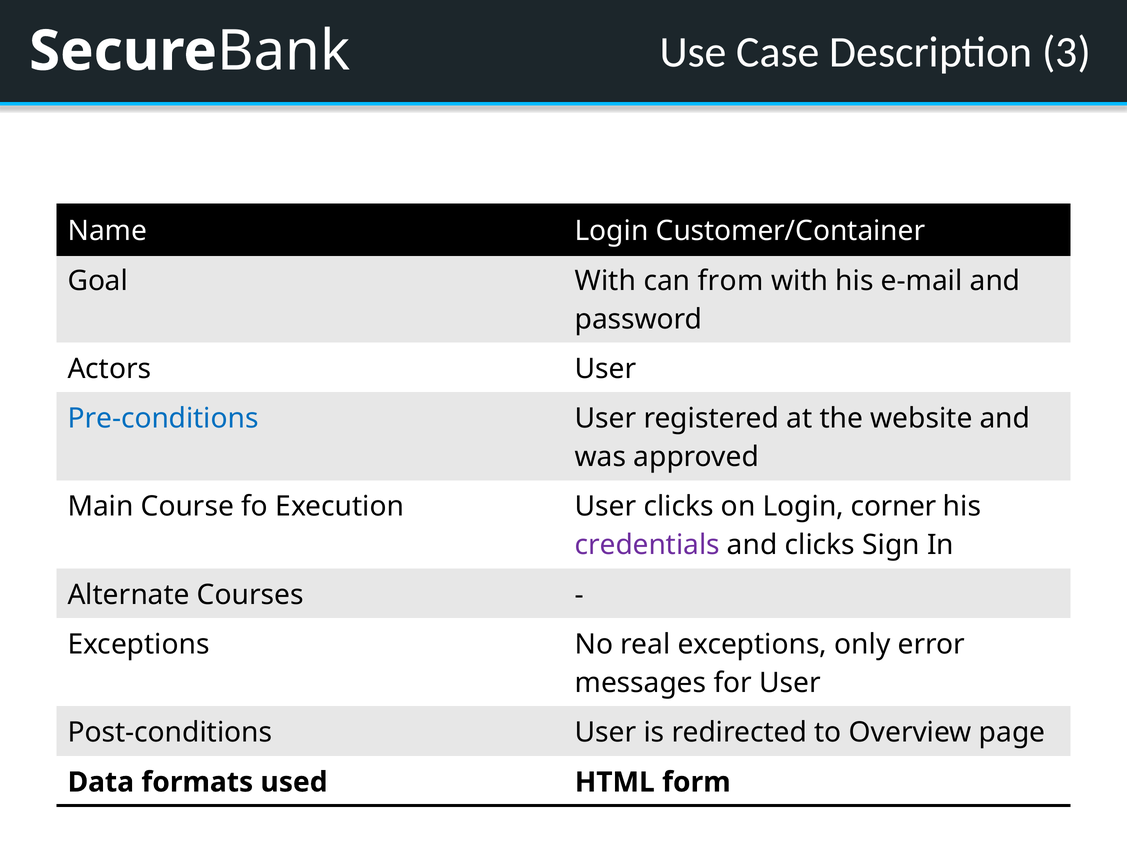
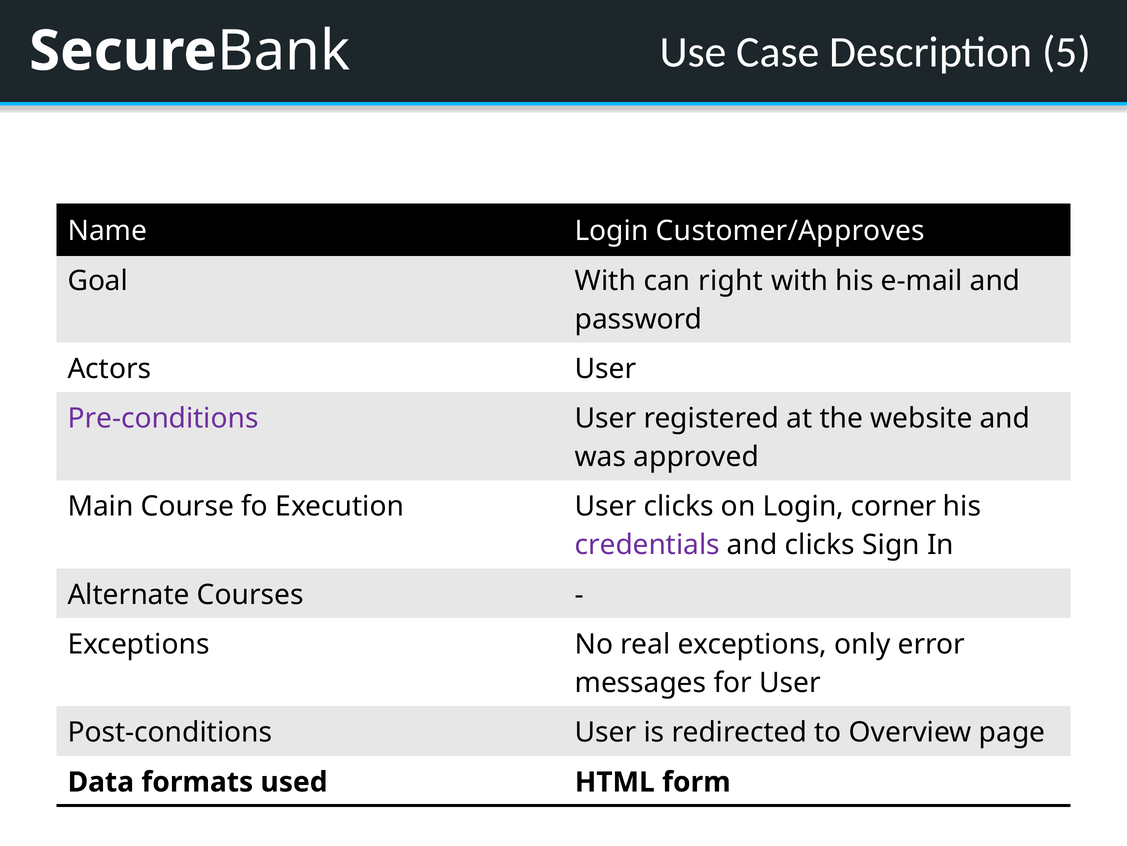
3: 3 -> 5
Customer/Container: Customer/Container -> Customer/Approves
from: from -> right
Pre-conditions colour: blue -> purple
